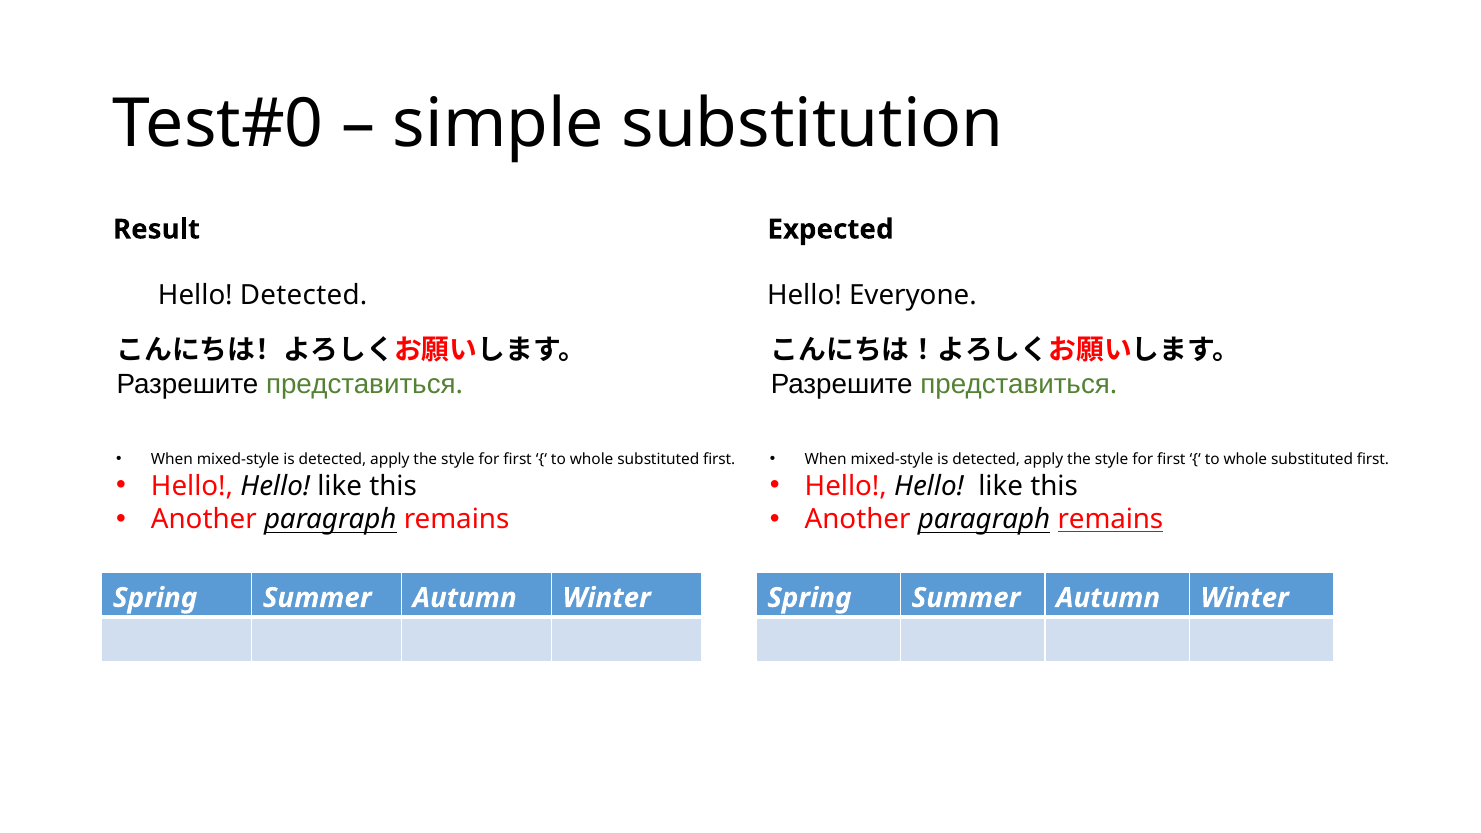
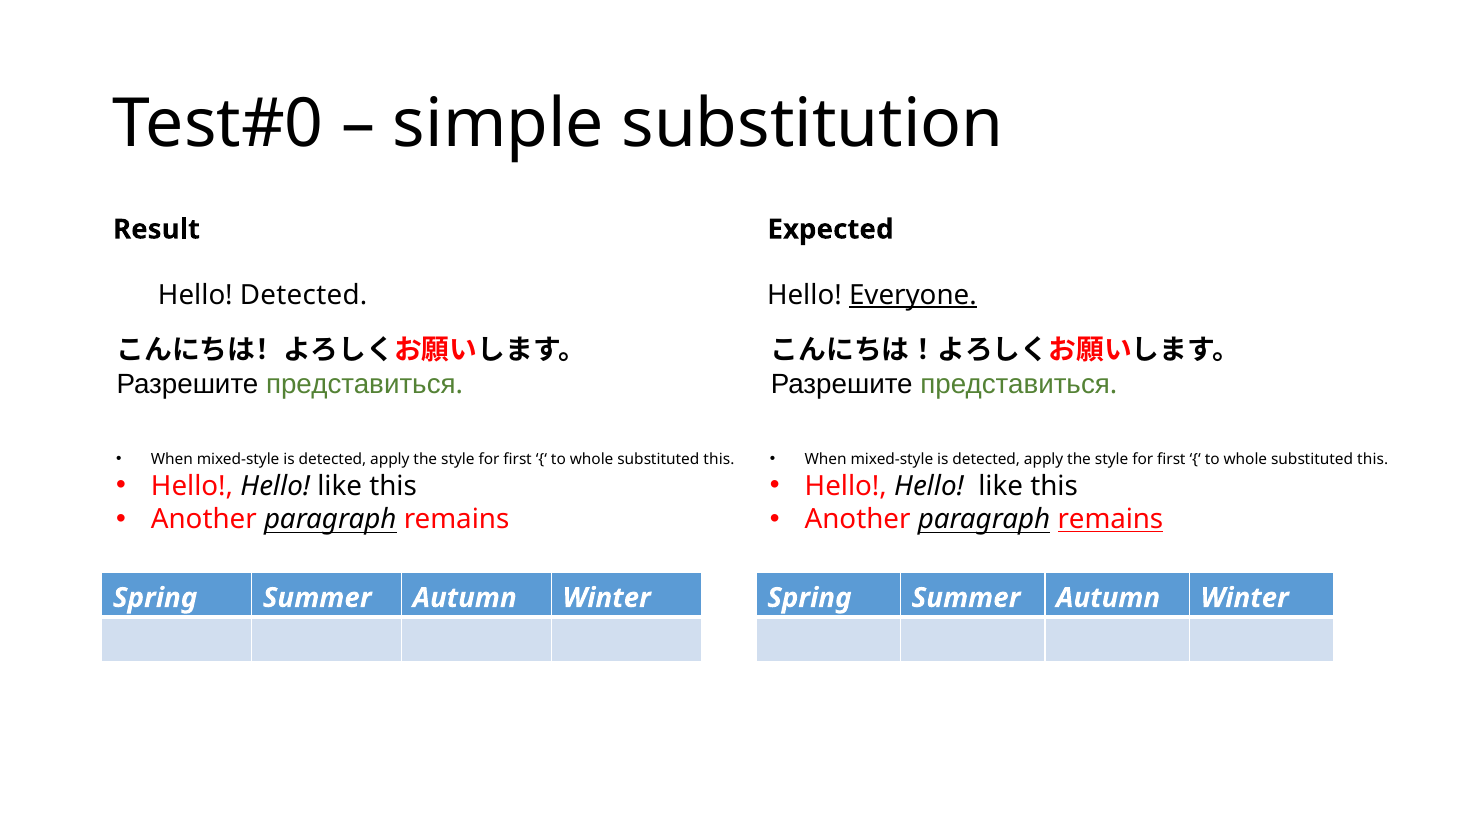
Everyone underline: none -> present
first at (719, 460): first -> this
first at (1373, 460): first -> this
